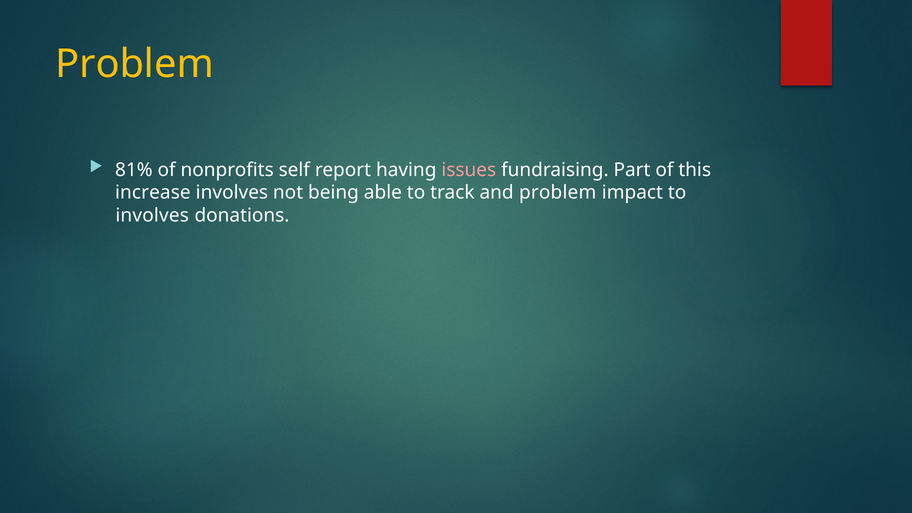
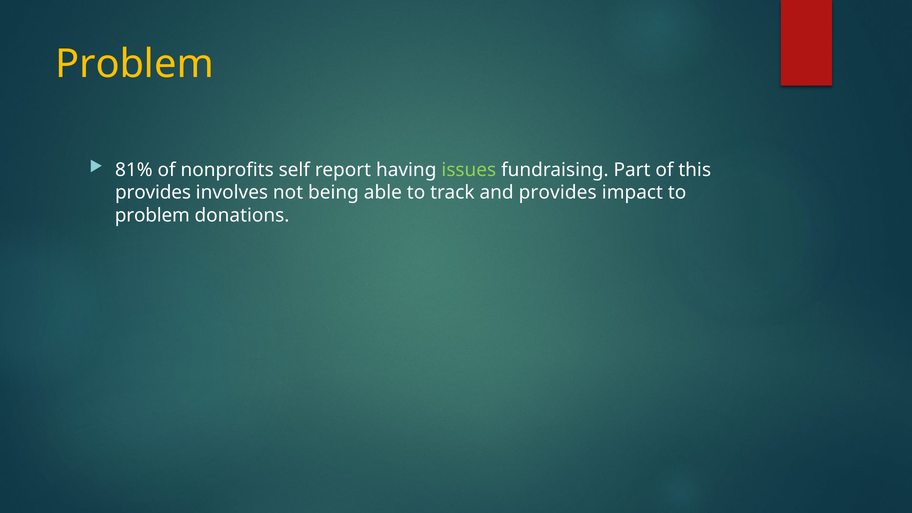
issues colour: pink -> light green
increase at (153, 193): increase -> provides
and problem: problem -> provides
involves at (152, 215): involves -> problem
